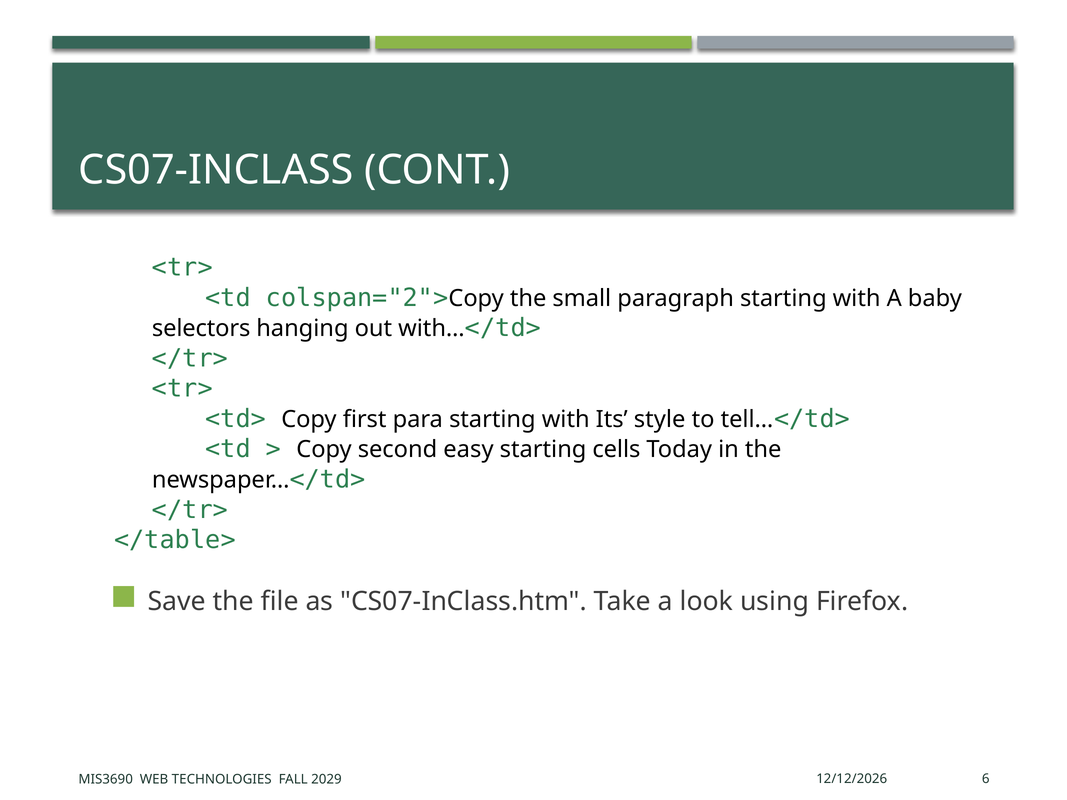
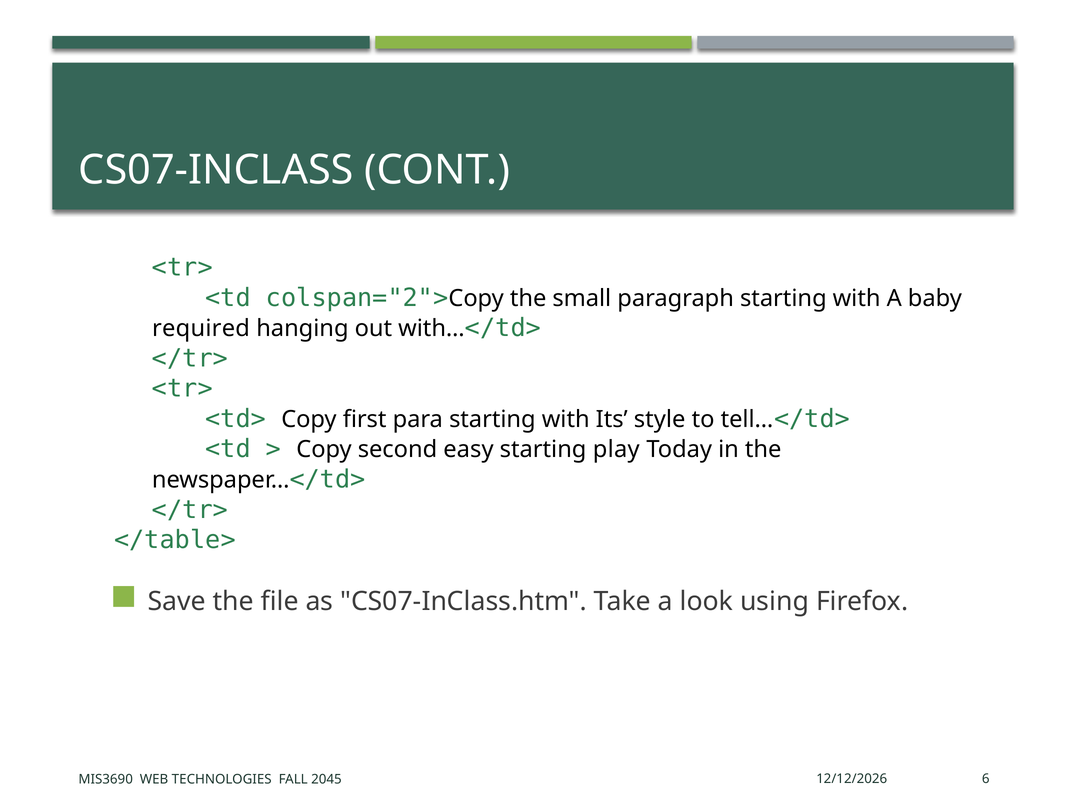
selectors: selectors -> required
cells: cells -> play
2029: 2029 -> 2045
